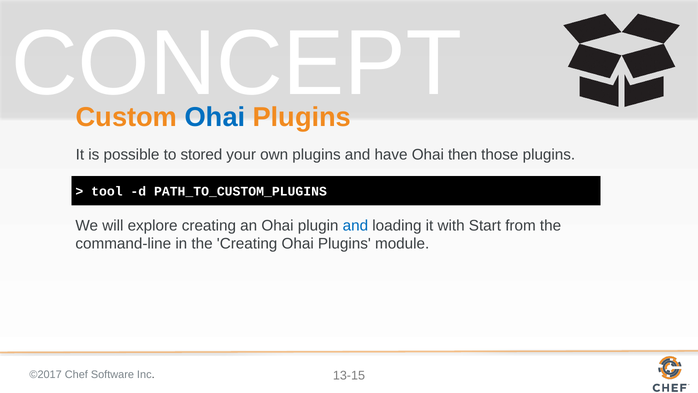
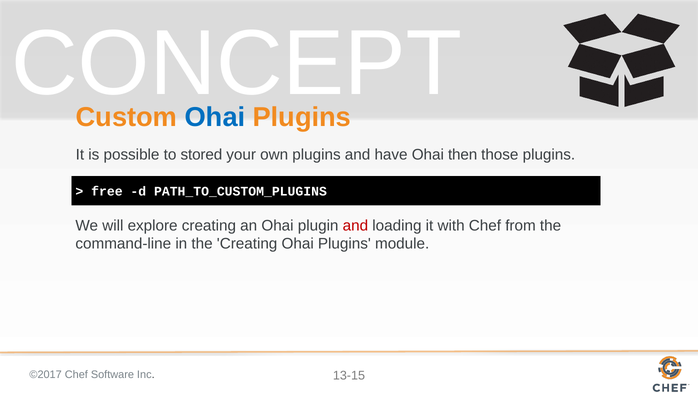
tool: tool -> free
and at (355, 225) colour: blue -> red
with Start: Start -> Chef
